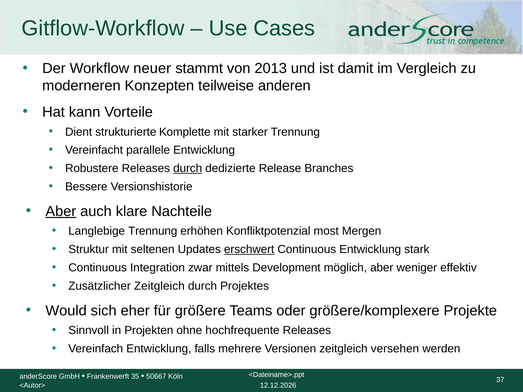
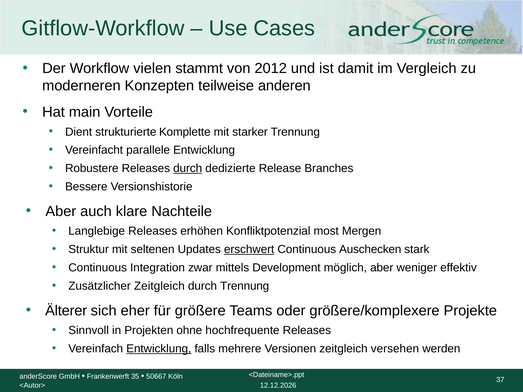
neuer: neuer -> vielen
2013: 2013 -> 2012
kann: kann -> main
Aber at (61, 211) underline: present -> none
Langlebige Trennung: Trennung -> Releases
Continuous Entwicklung: Entwicklung -> Auschecken
durch Projektes: Projektes -> Trennung
Would: Would -> Älterer
Entwicklung at (159, 349) underline: none -> present
